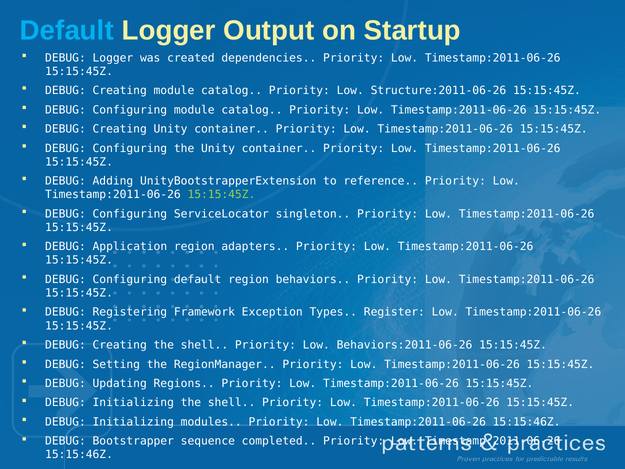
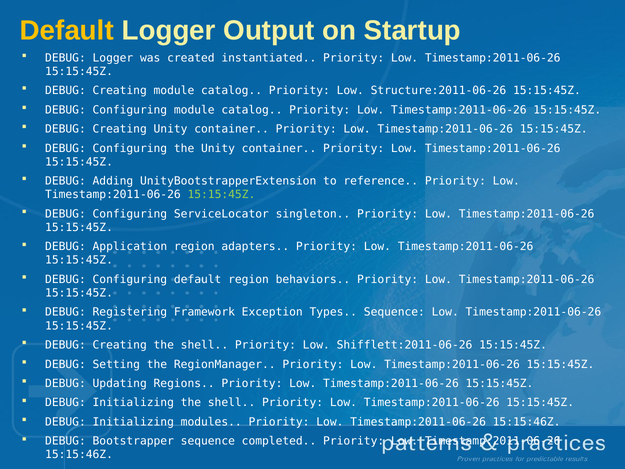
Default at (67, 31) colour: light blue -> yellow
dependencies: dependencies -> instantiated
Types Register: Register -> Sequence
Behaviors:2011-06-26: Behaviors:2011-06-26 -> Shifflett:2011-06-26
